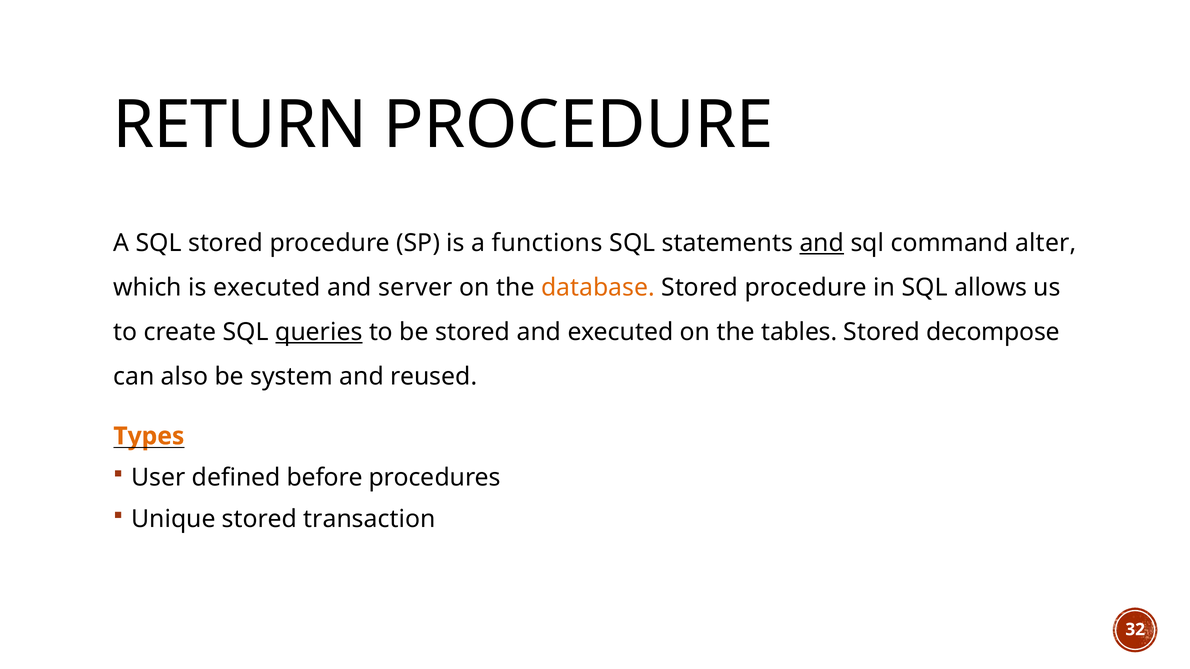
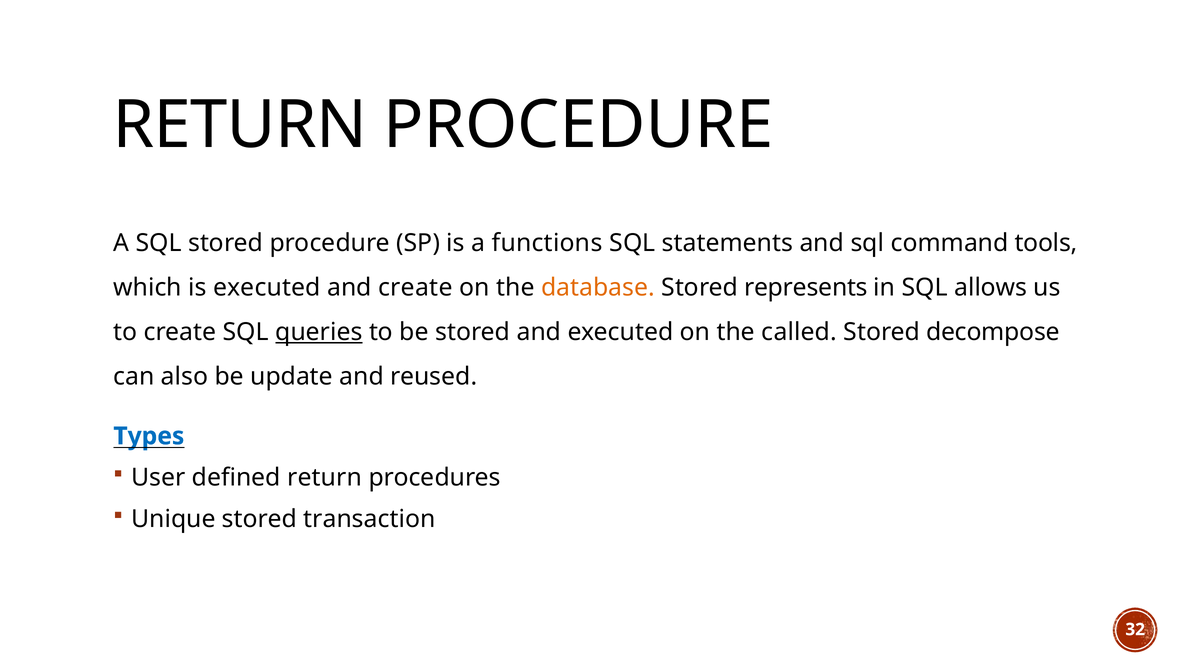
and at (822, 243) underline: present -> none
alter: alter -> tools
and server: server -> create
procedure at (806, 288): procedure -> represents
tables: tables -> called
system: system -> update
Types colour: orange -> blue
defined before: before -> return
